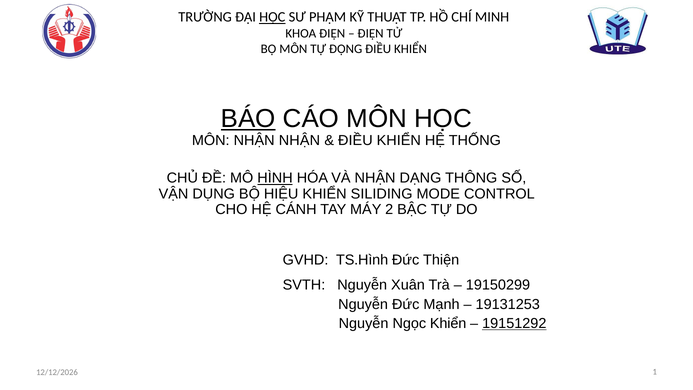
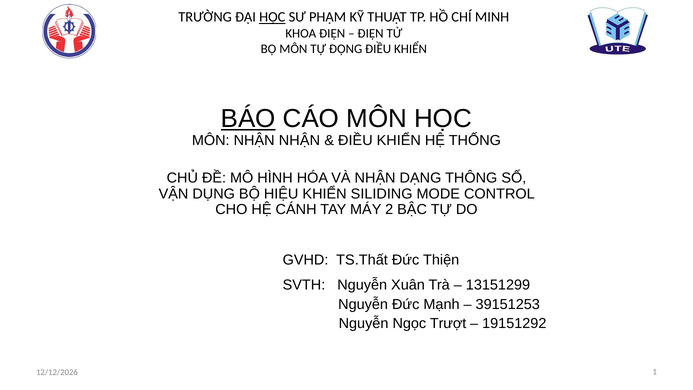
HÌNH underline: present -> none
TS.Hình: TS.Hình -> TS.Thất
19150299: 19150299 -> 13151299
19131253: 19131253 -> 39151253
Ngọc Khiển: Khiển -> Trượt
19151292 underline: present -> none
